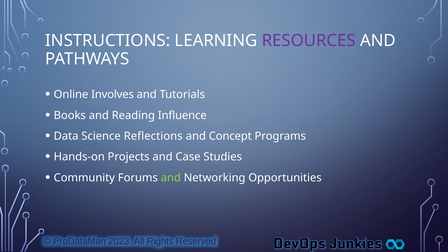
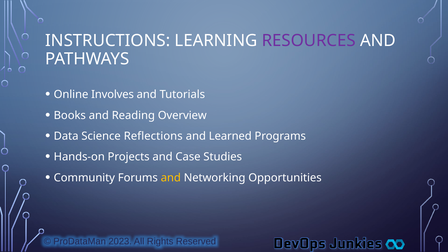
Influence: Influence -> Overview
Concept: Concept -> Learned
and at (171, 178) colour: light green -> yellow
